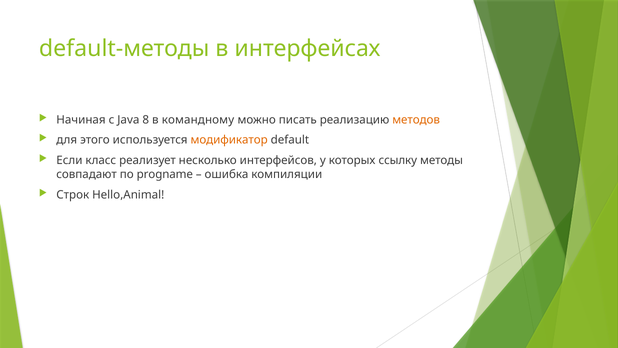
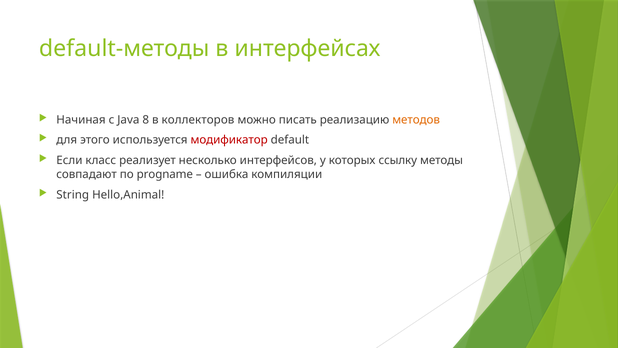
командному: командному -> коллекторов
модификатор colour: orange -> red
Строк: Строк -> String
